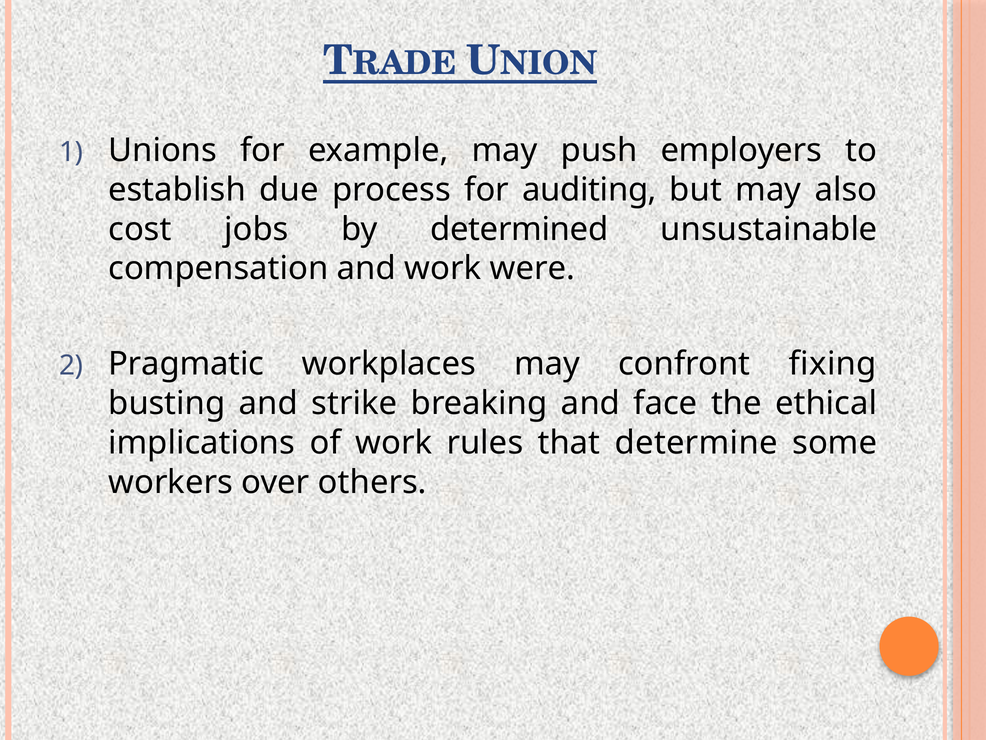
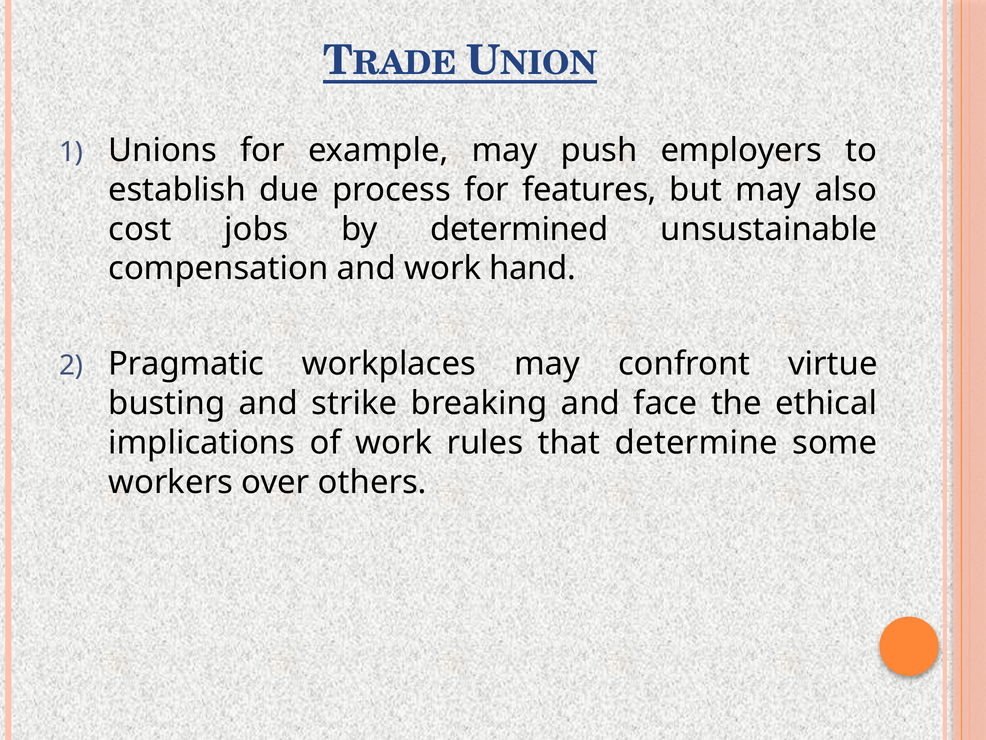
auditing: auditing -> features
were: were -> hand
fixing: fixing -> virtue
